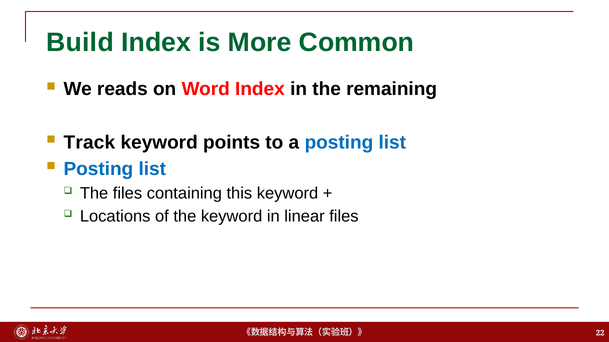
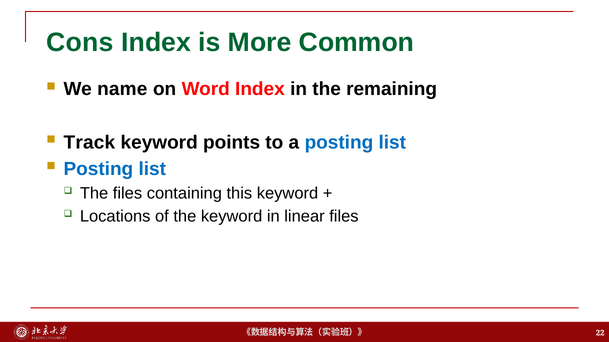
Build: Build -> Cons
reads: reads -> name
